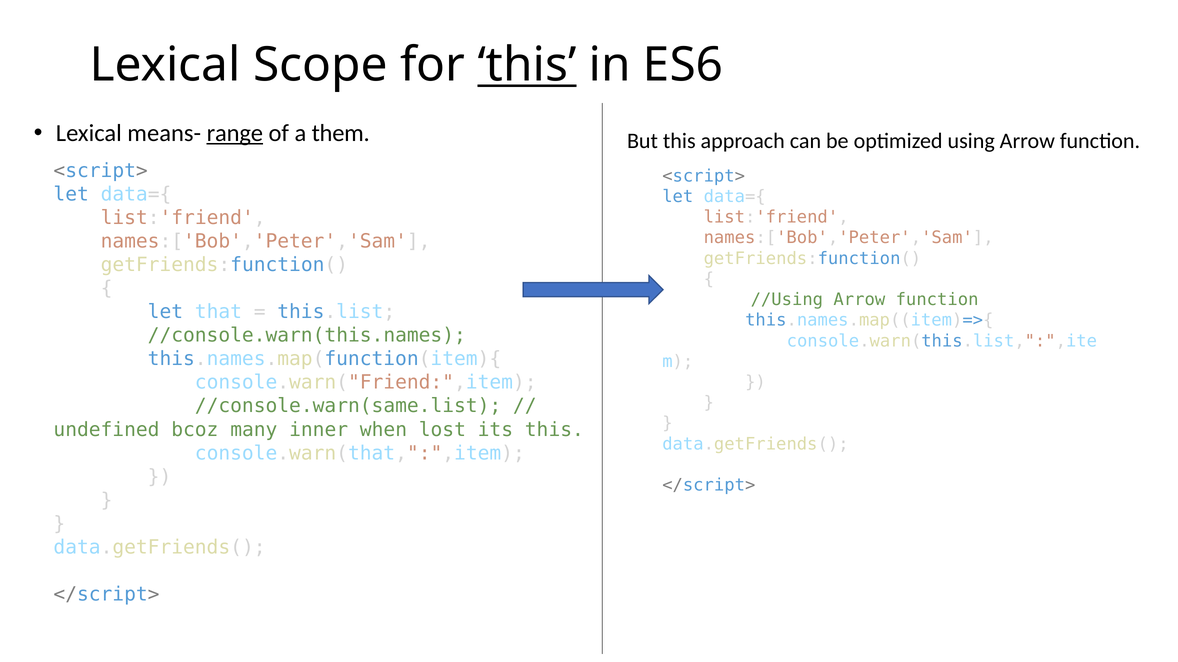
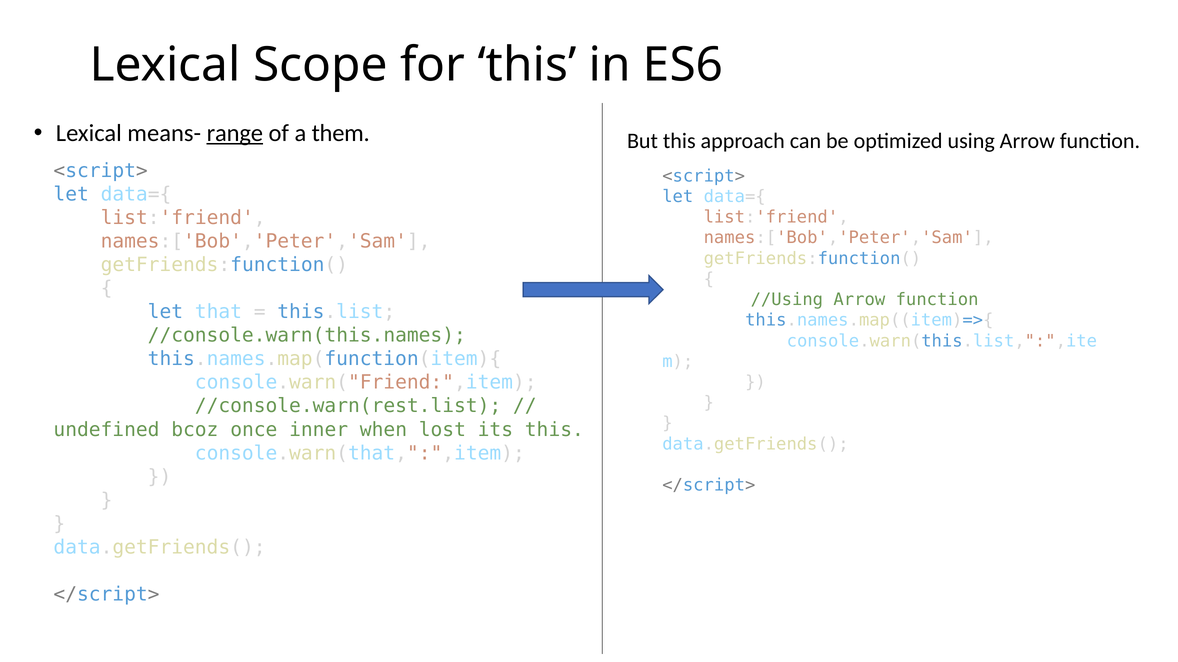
this at (527, 65) underline: present -> none
//console.warn(same.list: //console.warn(same.list -> //console.warn(rest.list
many: many -> once
